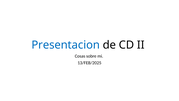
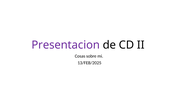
Presentacion colour: blue -> purple
